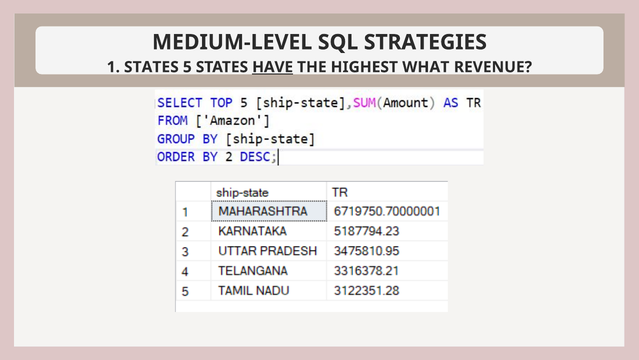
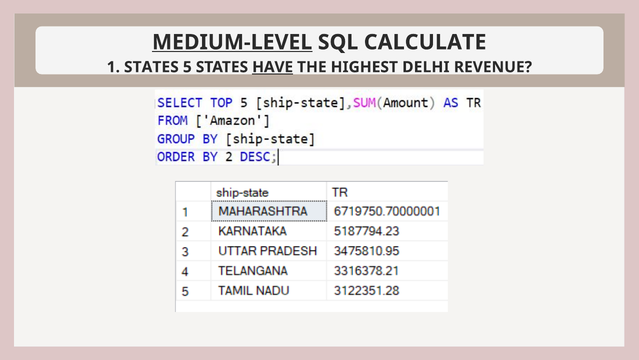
MEDIUM-LEVEL underline: none -> present
STRATEGIES: STRATEGIES -> CALCULATE
WHAT: WHAT -> DELHI
